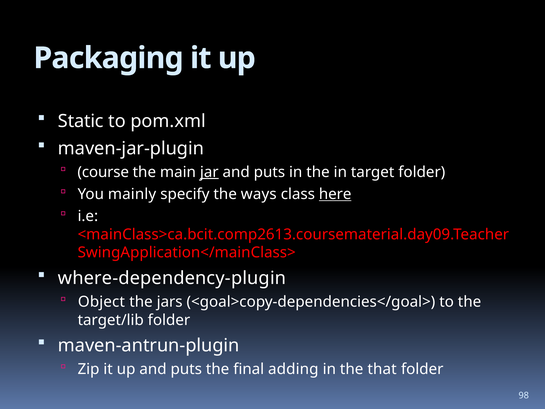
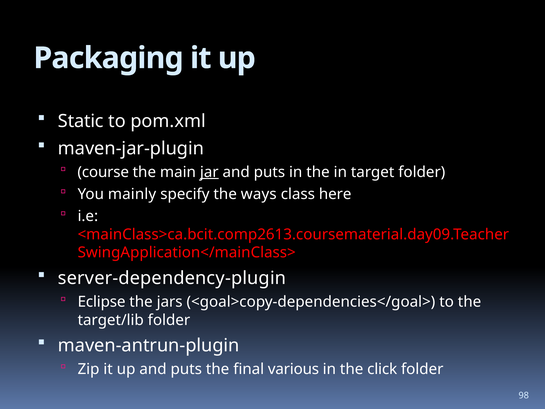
here underline: present -> none
where-dependency-plugin: where-dependency-plugin -> server-dependency-plugin
Object: Object -> Eclipse
adding: adding -> various
that: that -> click
